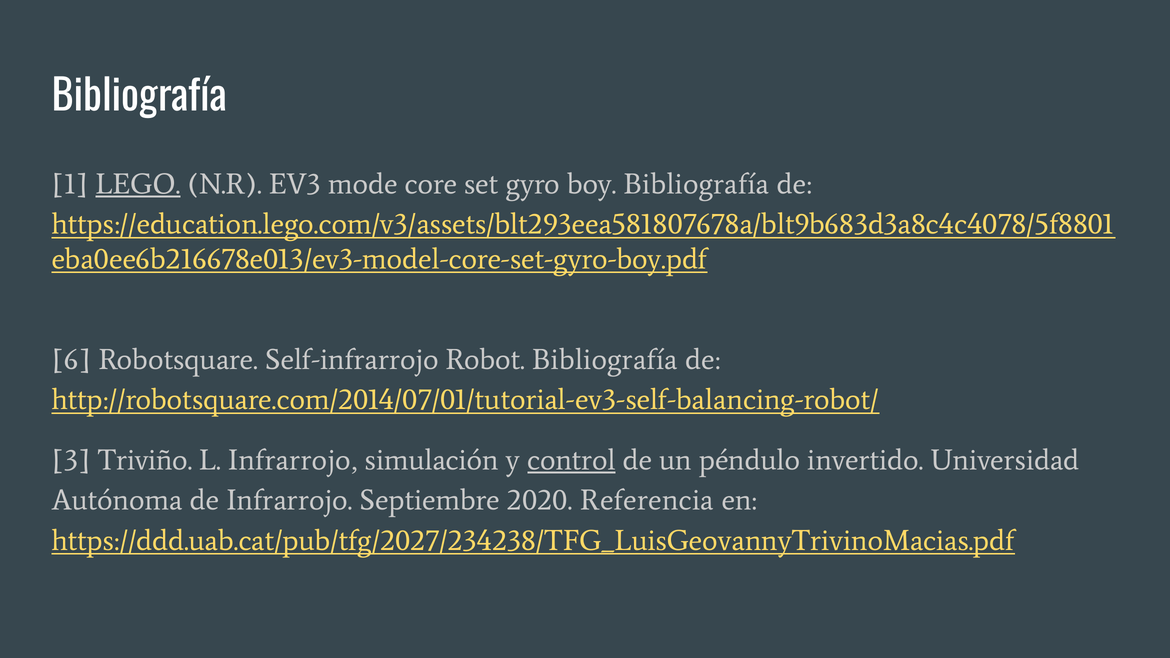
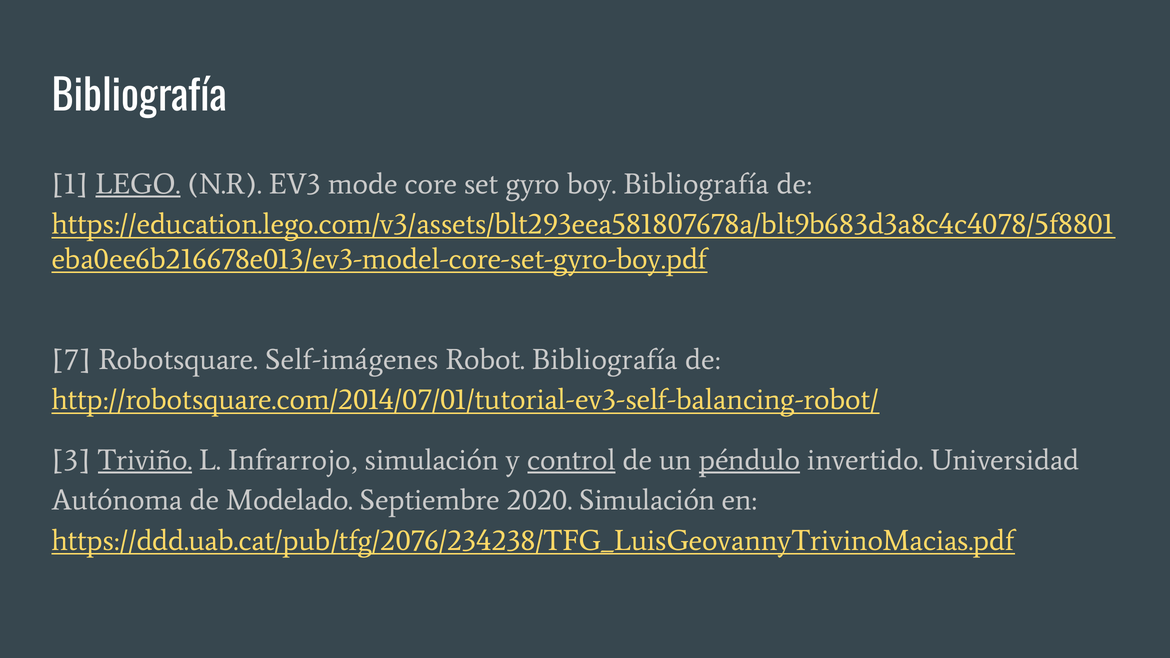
6: 6 -> 7
Self-infrarrojo: Self-infrarrojo -> Self-imágenes
Triviño underline: none -> present
péndulo underline: none -> present
de Infrarrojo: Infrarrojo -> Modelado
2020 Referencia: Referencia -> Simulación
https://ddd.uab.cat/pub/tfg/2027/234238/TFG_LuisGeovannyTrivinoMacias.pdf: https://ddd.uab.cat/pub/tfg/2027/234238/TFG_LuisGeovannyTrivinoMacias.pdf -> https://ddd.uab.cat/pub/tfg/2076/234238/TFG_LuisGeovannyTrivinoMacias.pdf
